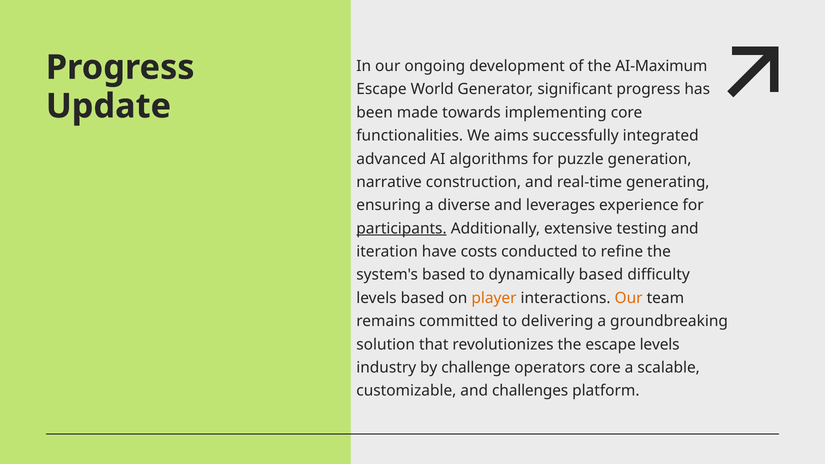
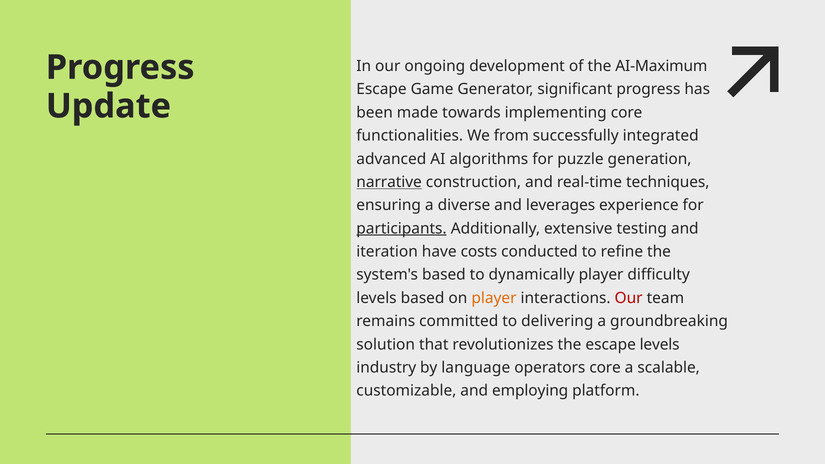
World: World -> Game
aims: aims -> from
narrative underline: none -> present
generating: generating -> techniques
dynamically based: based -> player
Our at (629, 298) colour: orange -> red
challenge: challenge -> language
challenges: challenges -> employing
